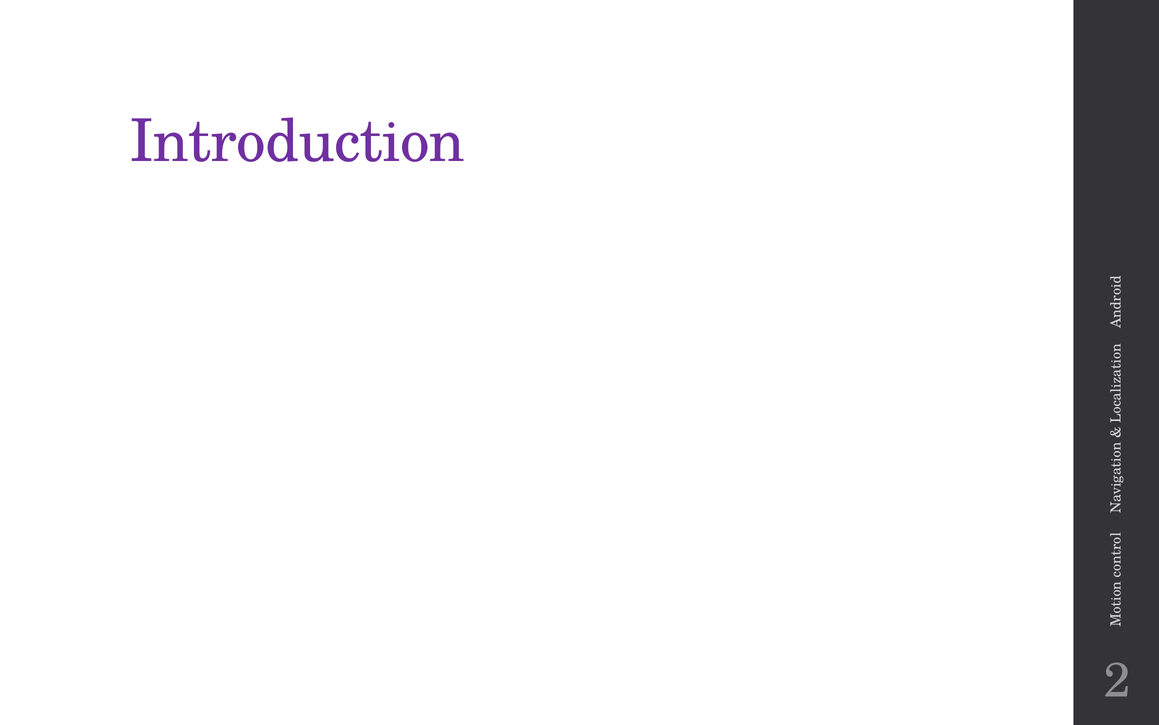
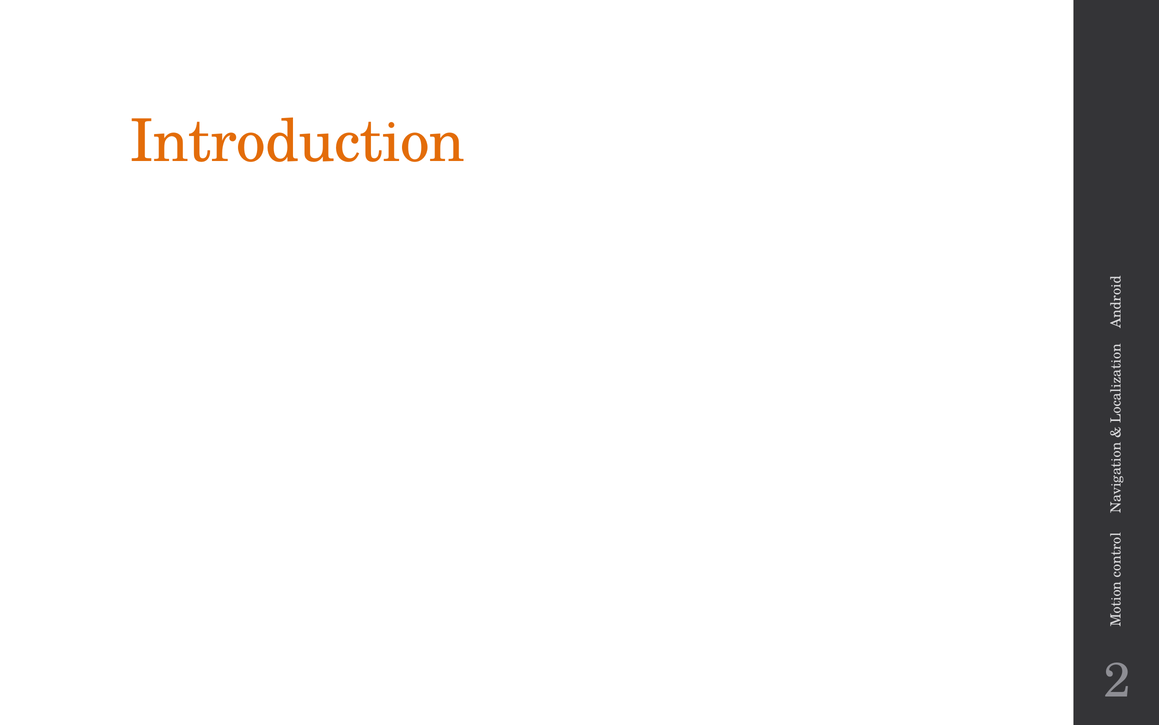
Introduction colour: purple -> orange
